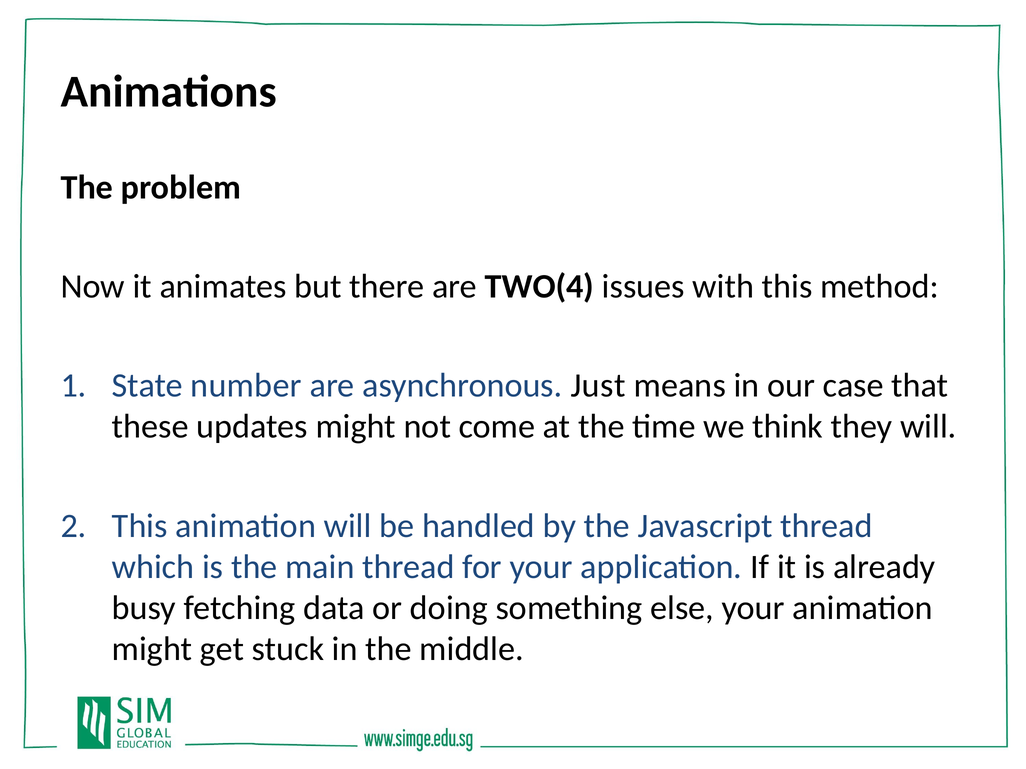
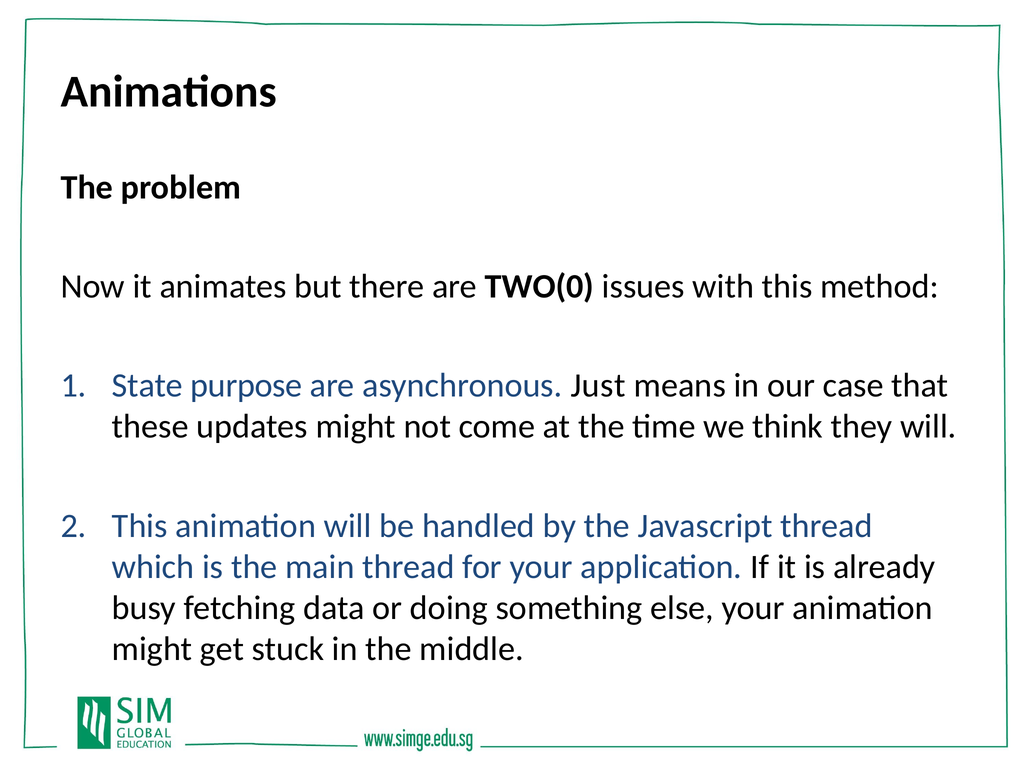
TWO(4: TWO(4 -> TWO(0
number: number -> purpose
